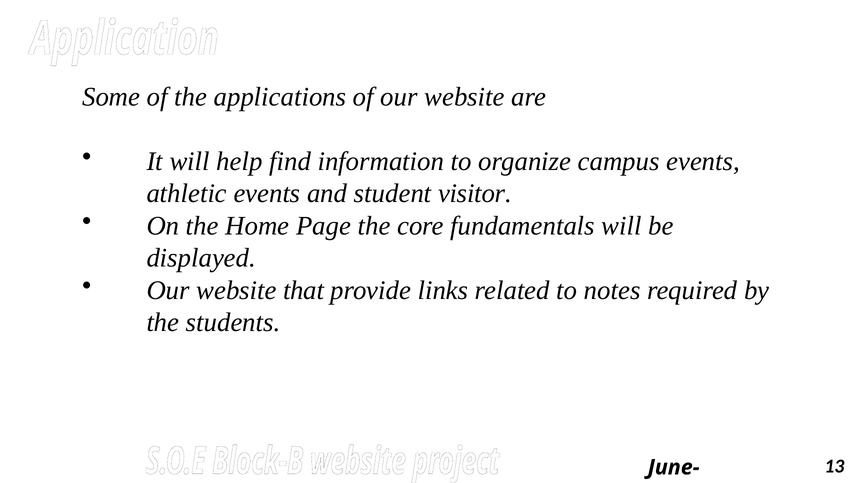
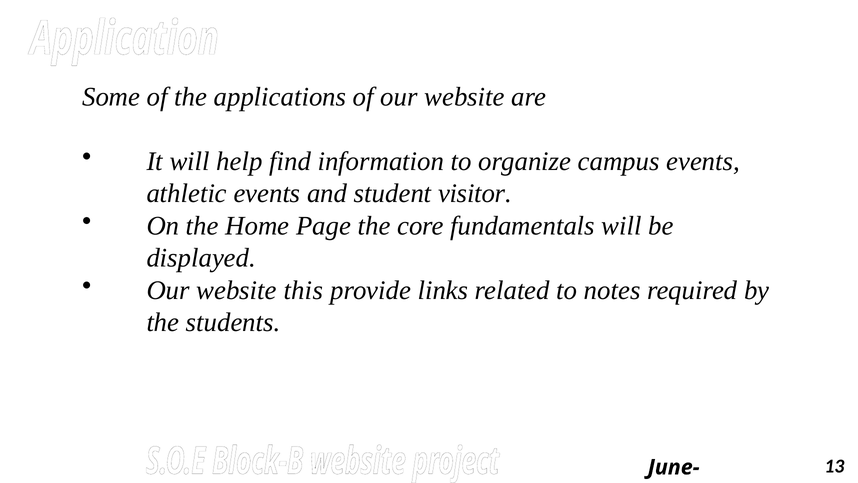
that: that -> this
